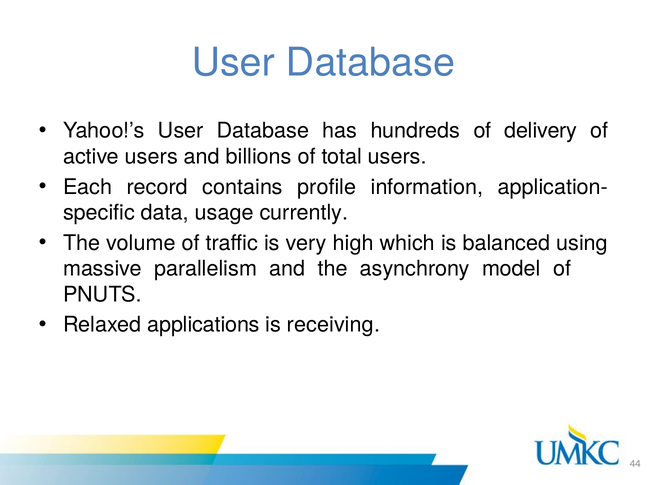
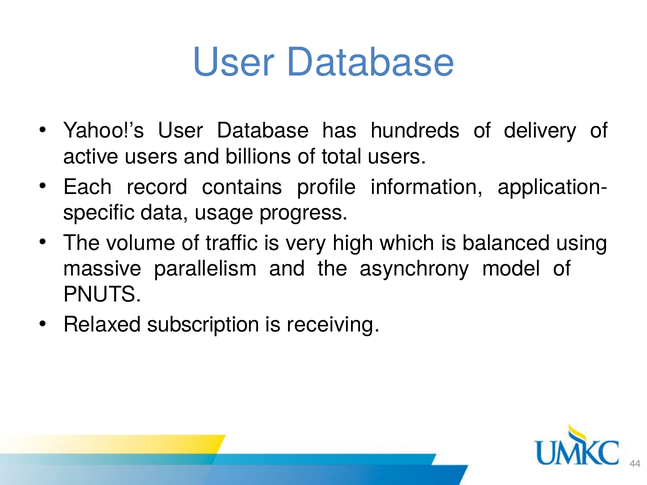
currently: currently -> progress
applications: applications -> subscription
